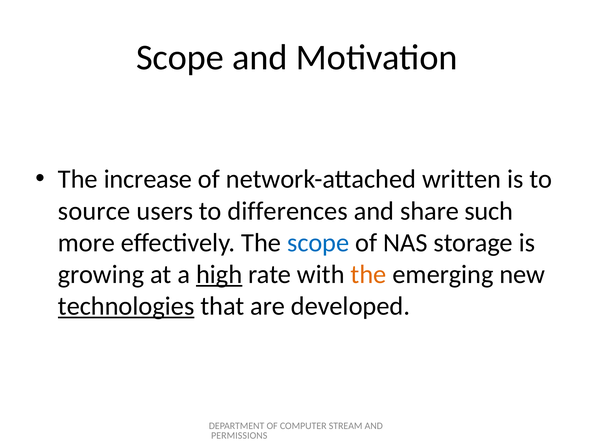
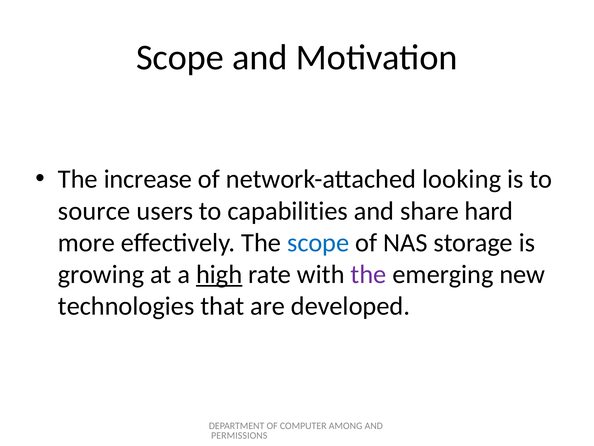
written: written -> looking
differences: differences -> capabilities
such: such -> hard
the at (369, 274) colour: orange -> purple
technologies underline: present -> none
STREAM: STREAM -> AMONG
